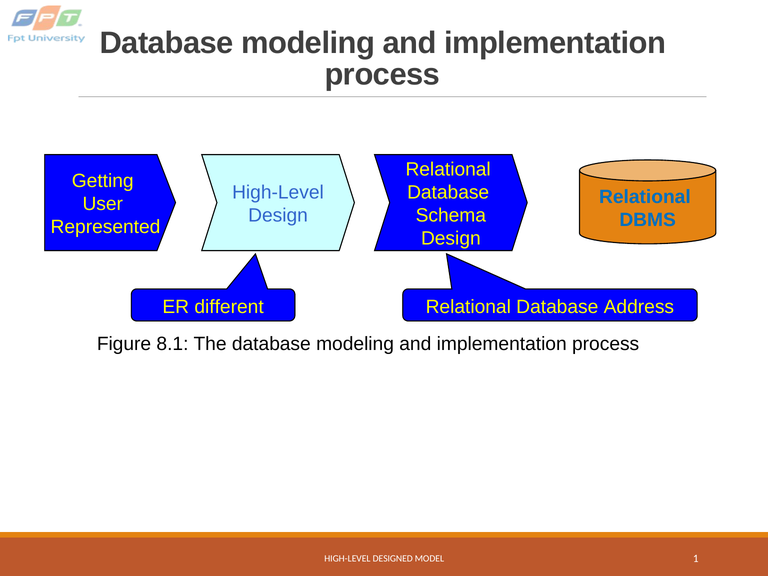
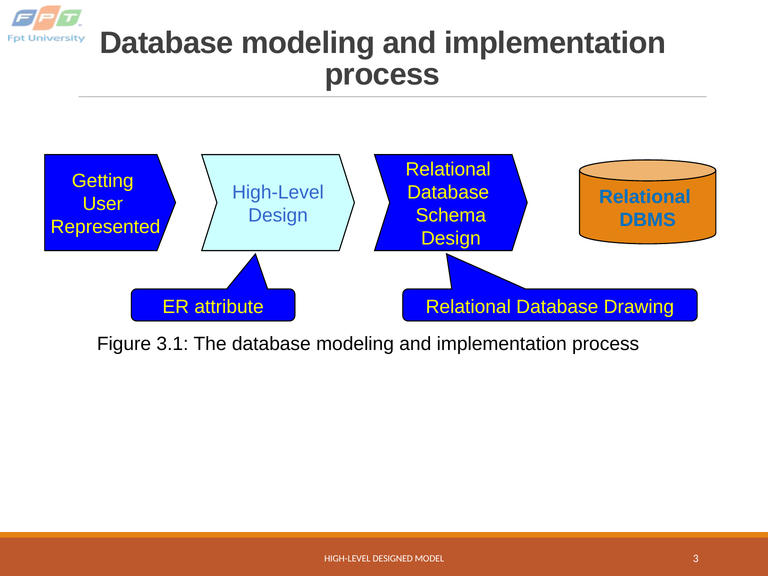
different: different -> attribute
Address: Address -> Drawing
8.1: 8.1 -> 3.1
1: 1 -> 3
